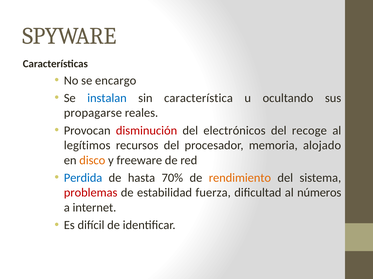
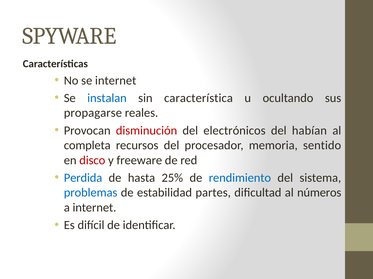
se encargo: encargo -> internet
recoge: recoge -> habían
legítimos: legítimos -> completa
alojado: alojado -> sentido
disco colour: orange -> red
70%: 70% -> 25%
rendimiento colour: orange -> blue
problemas colour: red -> blue
fuerza: fuerza -> partes
